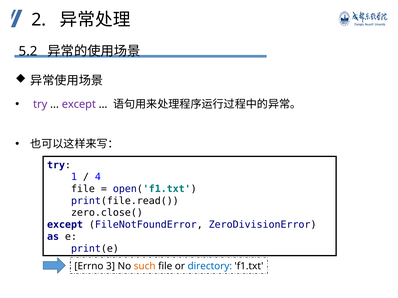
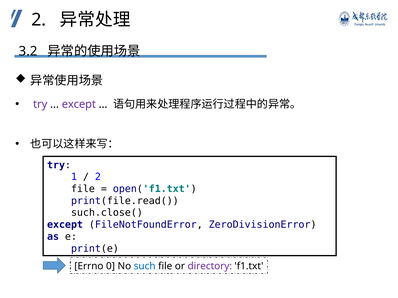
5.2: 5.2 -> 3.2
4 at (98, 177): 4 -> 2
zero.close(: zero.close( -> such.close(
3: 3 -> 0
such colour: orange -> blue
directory colour: blue -> purple
